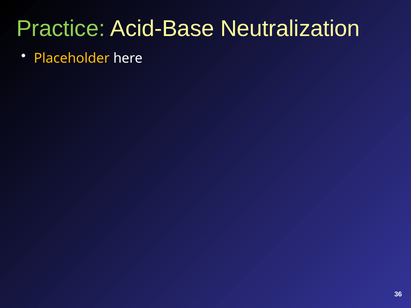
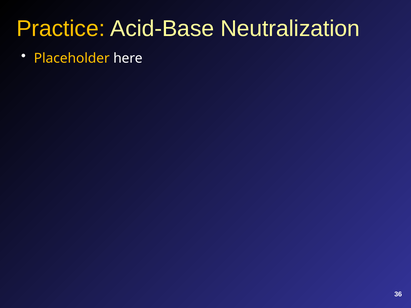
Practice colour: light green -> yellow
